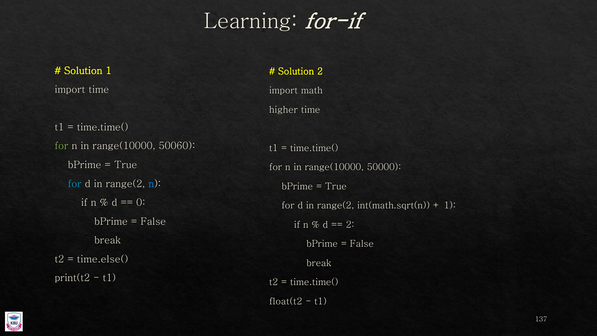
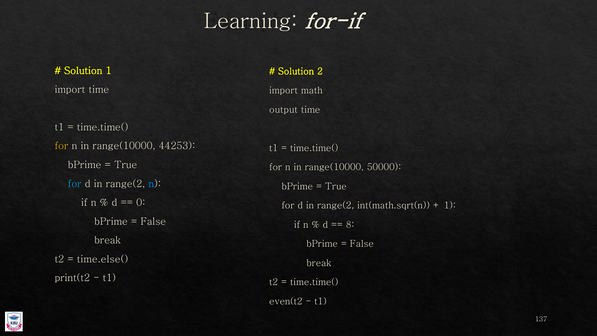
higher: higher -> output
for at (61, 146) colour: light green -> yellow
50060: 50060 -> 44253
2 at (350, 225): 2 -> 8
float(t2: float(t2 -> even(t2
